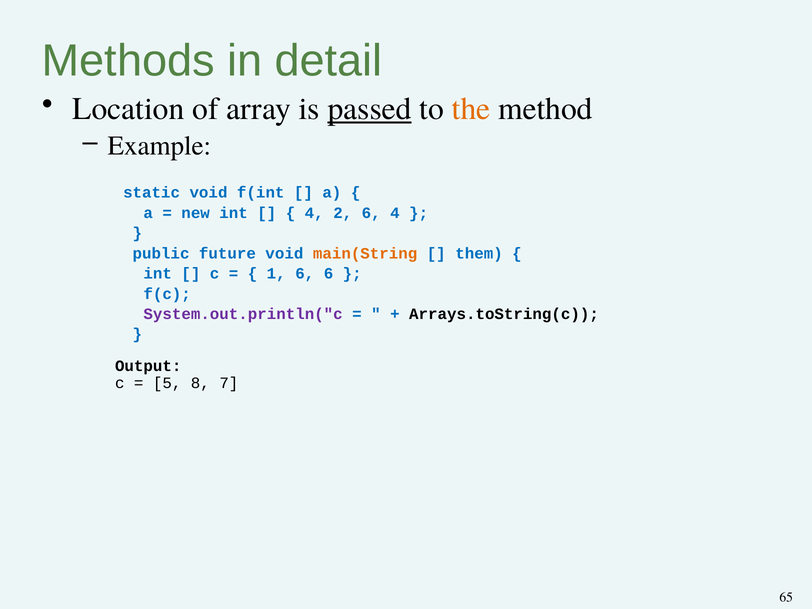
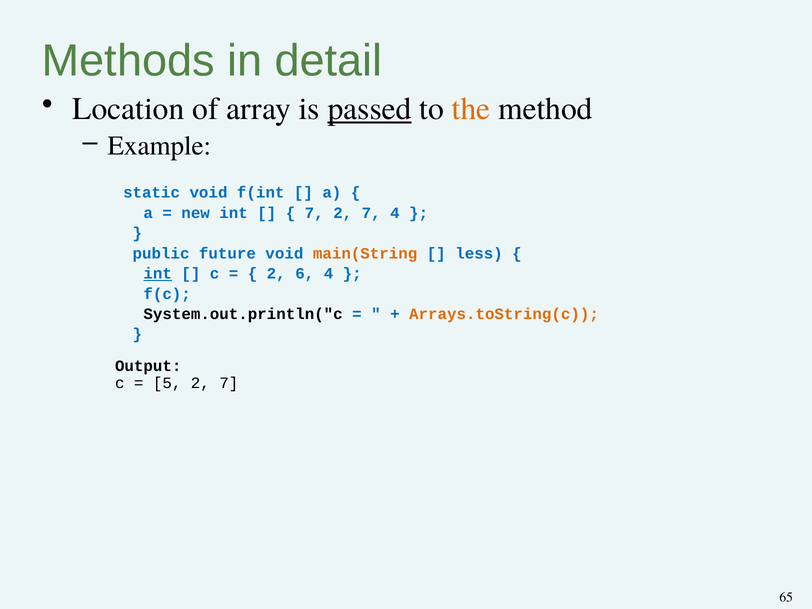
4 at (314, 213): 4 -> 7
6 at (371, 213): 6 -> 7
them: them -> less
int at (158, 274) underline: none -> present
1 at (276, 274): 1 -> 2
6 6: 6 -> 4
System.out.println("c colour: purple -> black
Arrays.toString(c colour: black -> orange
5 8: 8 -> 2
